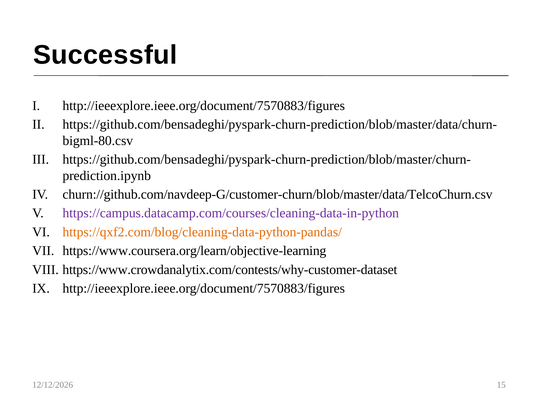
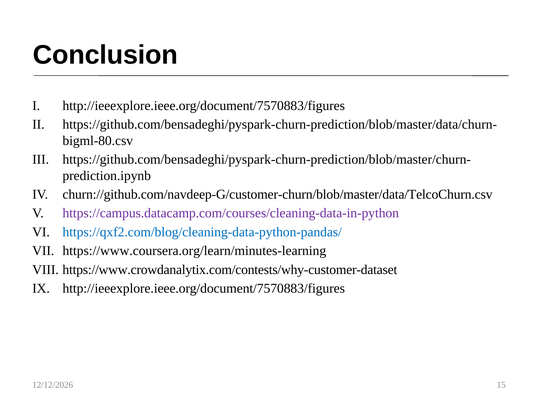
Successful: Successful -> Conclusion
https://qxf2.com/blog/cleaning-data-python-pandas/ colour: orange -> blue
https://www.coursera.org/learn/objective-learning: https://www.coursera.org/learn/objective-learning -> https://www.coursera.org/learn/minutes-learning
